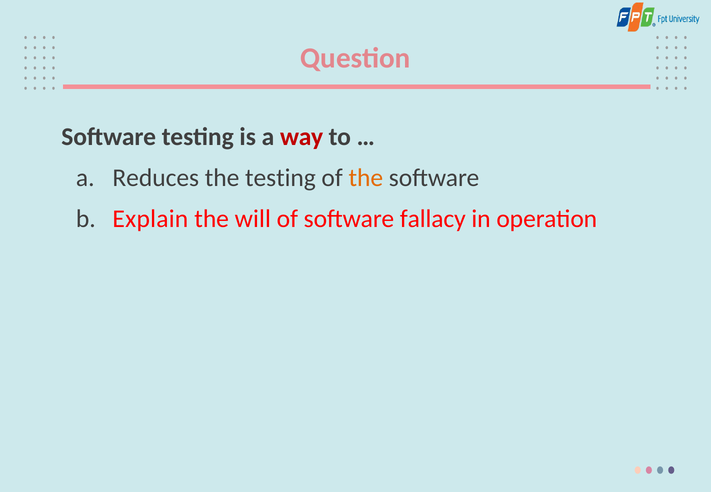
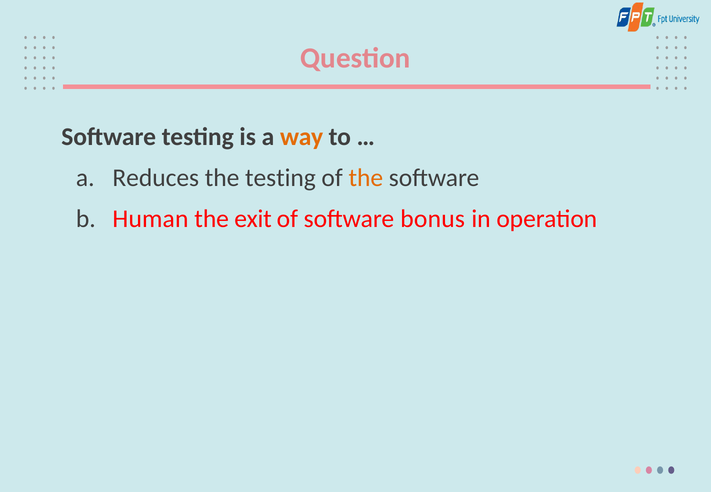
way colour: red -> orange
Explain: Explain -> Human
will: will -> exit
fallacy: fallacy -> bonus
